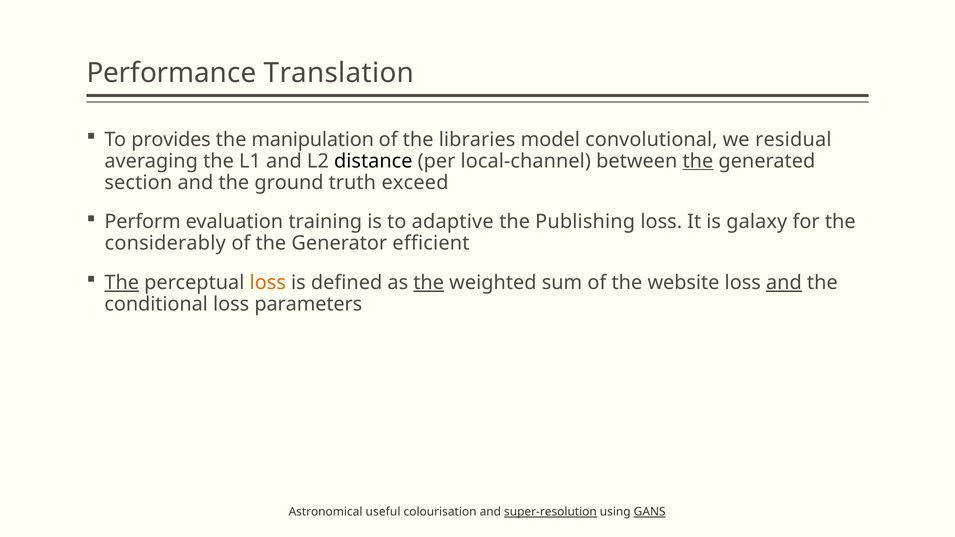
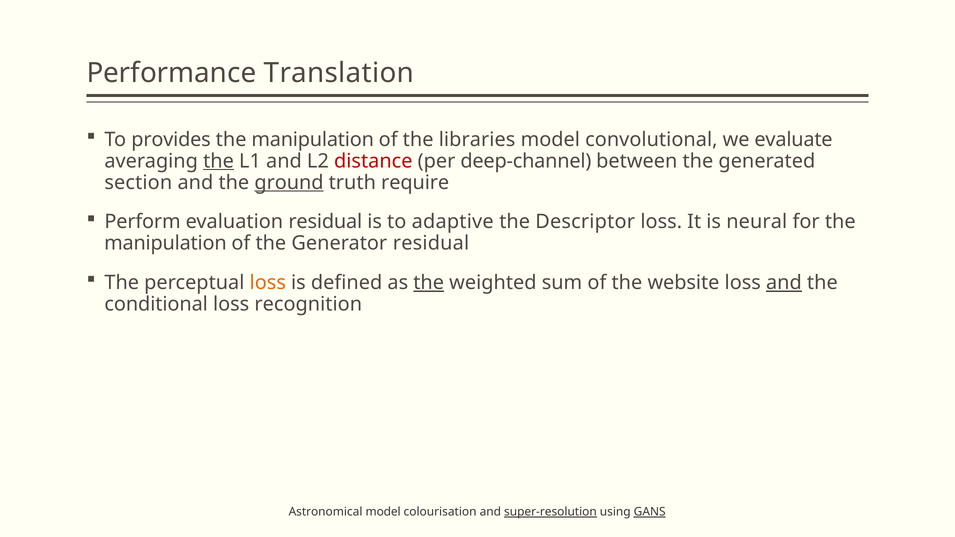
residual: residual -> evaluate
the at (219, 161) underline: none -> present
distance colour: black -> red
local-channel: local-channel -> deep-channel
the at (698, 161) underline: present -> none
ground underline: none -> present
exceed: exceed -> require
evaluation training: training -> residual
Publishing: Publishing -> Descriptor
galaxy: galaxy -> neural
considerably at (165, 243): considerably -> manipulation
Generator efficient: efficient -> residual
The at (122, 283) underline: present -> none
parameters: parameters -> recognition
Astronomical useful: useful -> model
